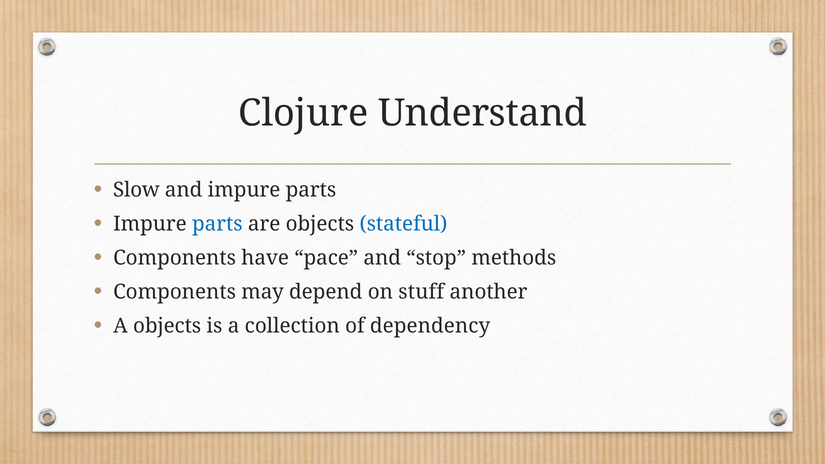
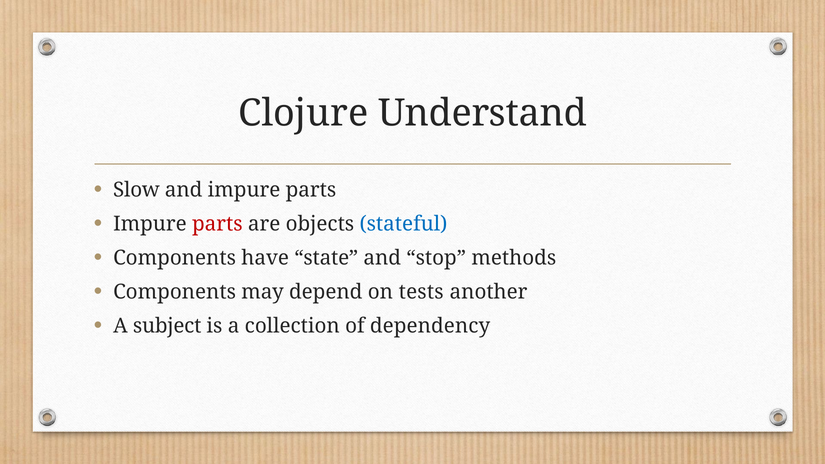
parts at (217, 224) colour: blue -> red
pace: pace -> state
stuff: stuff -> tests
A objects: objects -> subject
